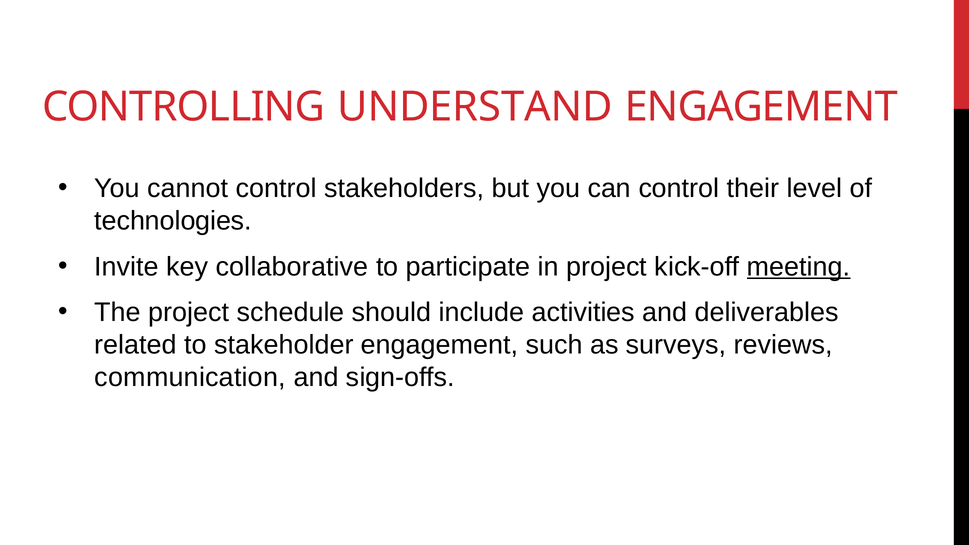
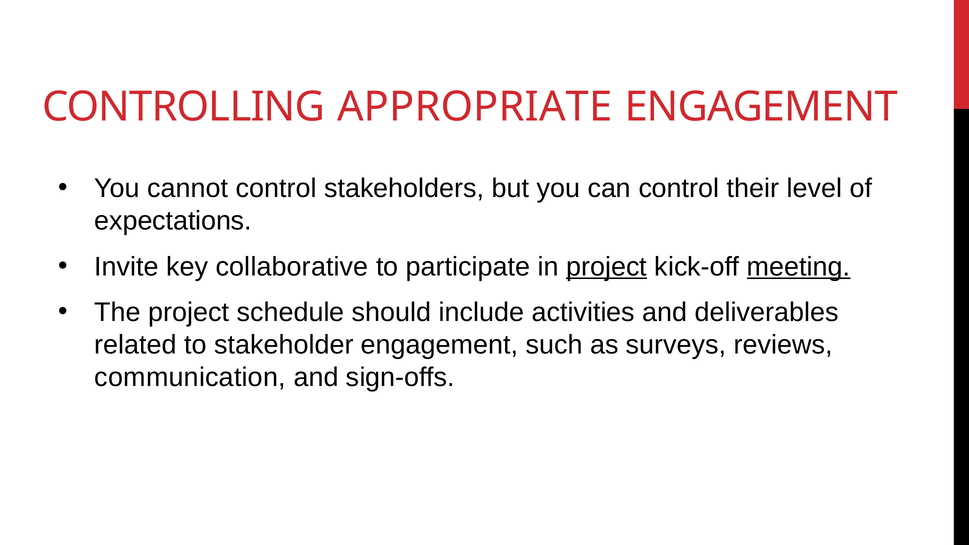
UNDERSTAND: UNDERSTAND -> APPROPRIATE
technologies: technologies -> expectations
project at (607, 267) underline: none -> present
